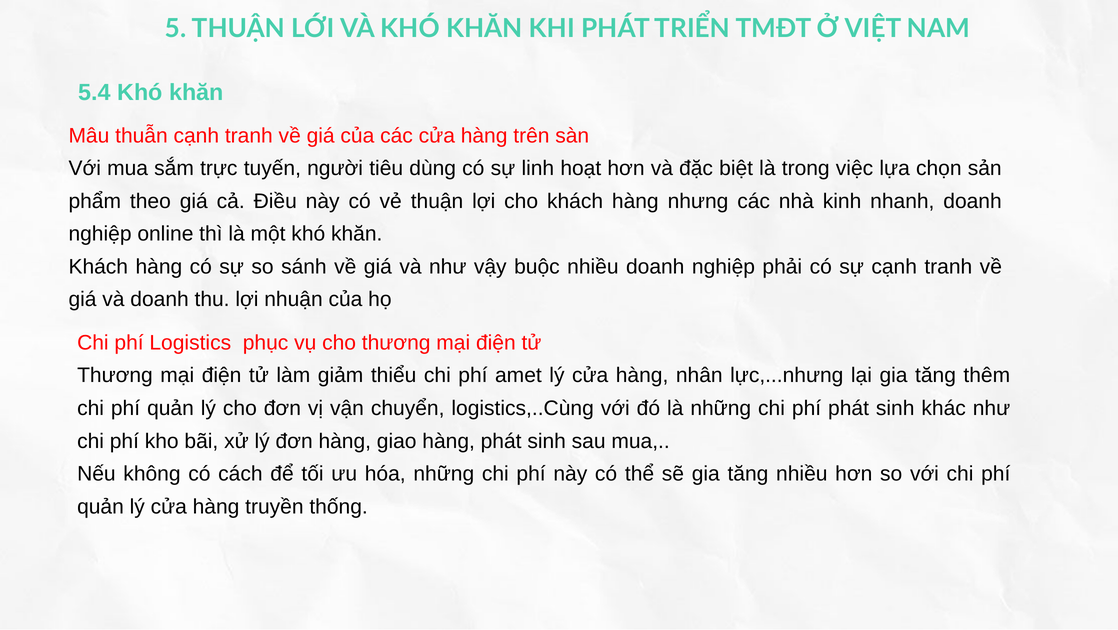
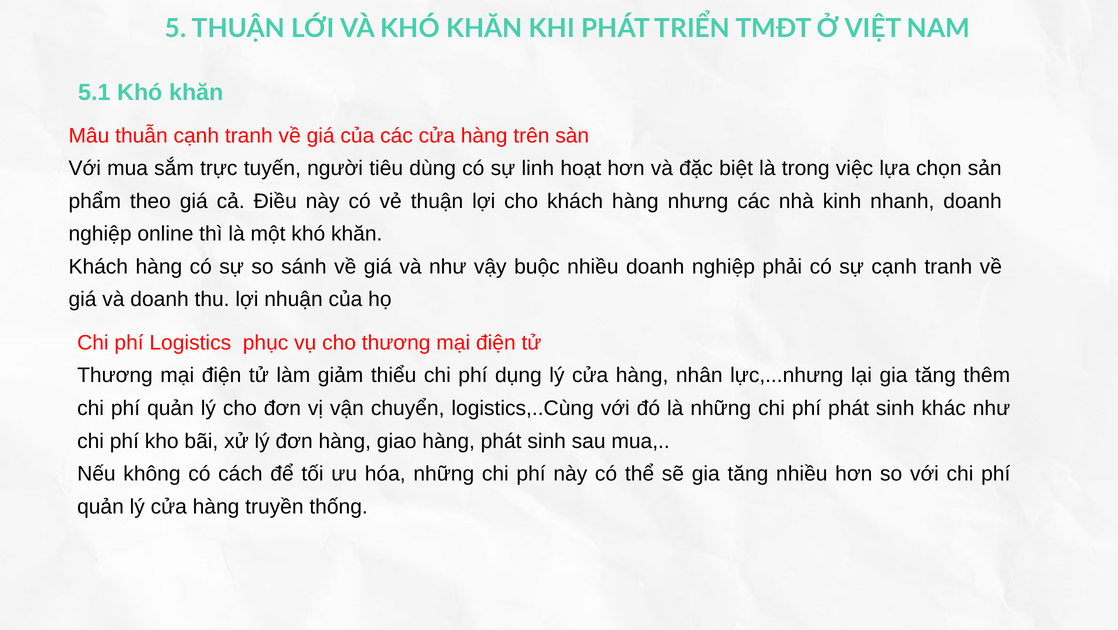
5.4: 5.4 -> 5.1
amet: amet -> dụng
